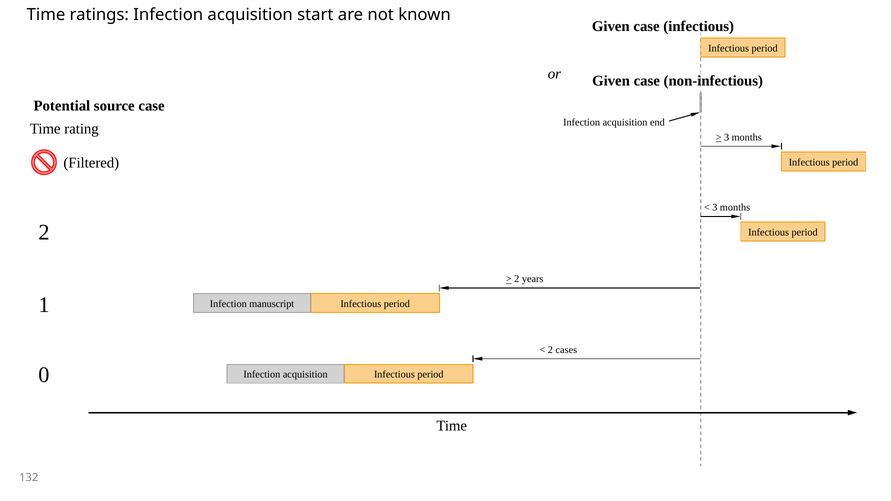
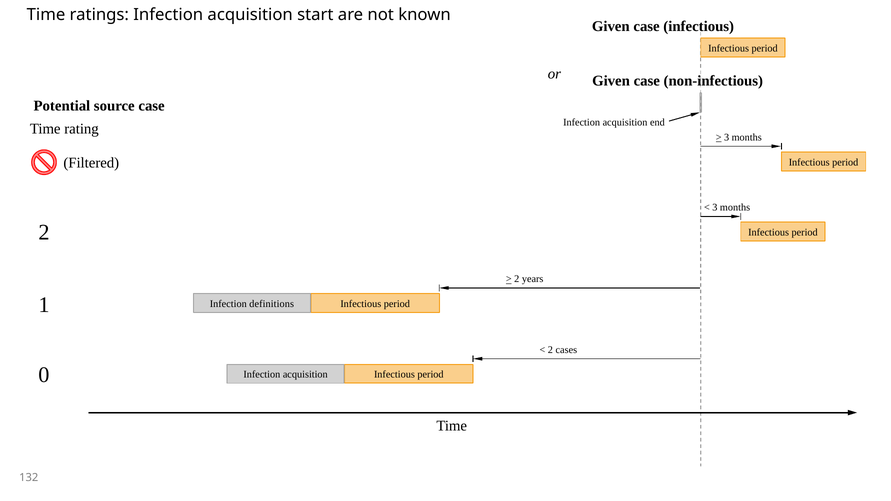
manuscript: manuscript -> definitions
